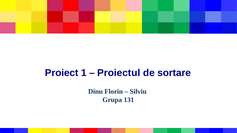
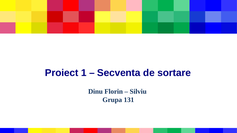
Proiectul: Proiectul -> Secventa
